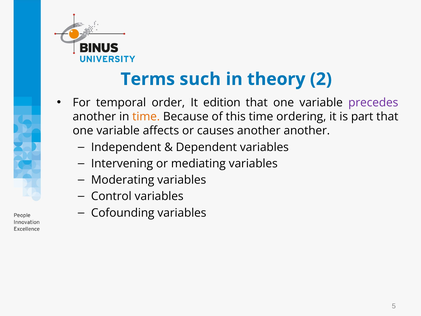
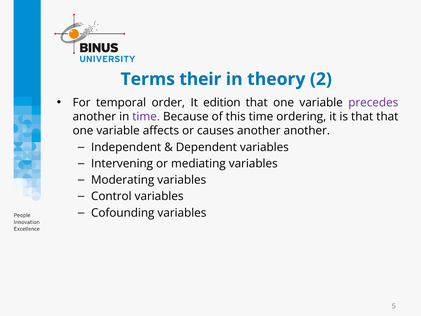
such: such -> their
time at (146, 117) colour: orange -> purple
is part: part -> that
